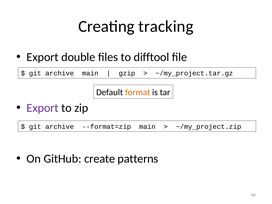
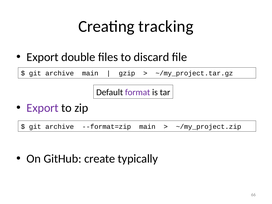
difftool: difftool -> discard
format colour: orange -> purple
patterns: patterns -> typically
